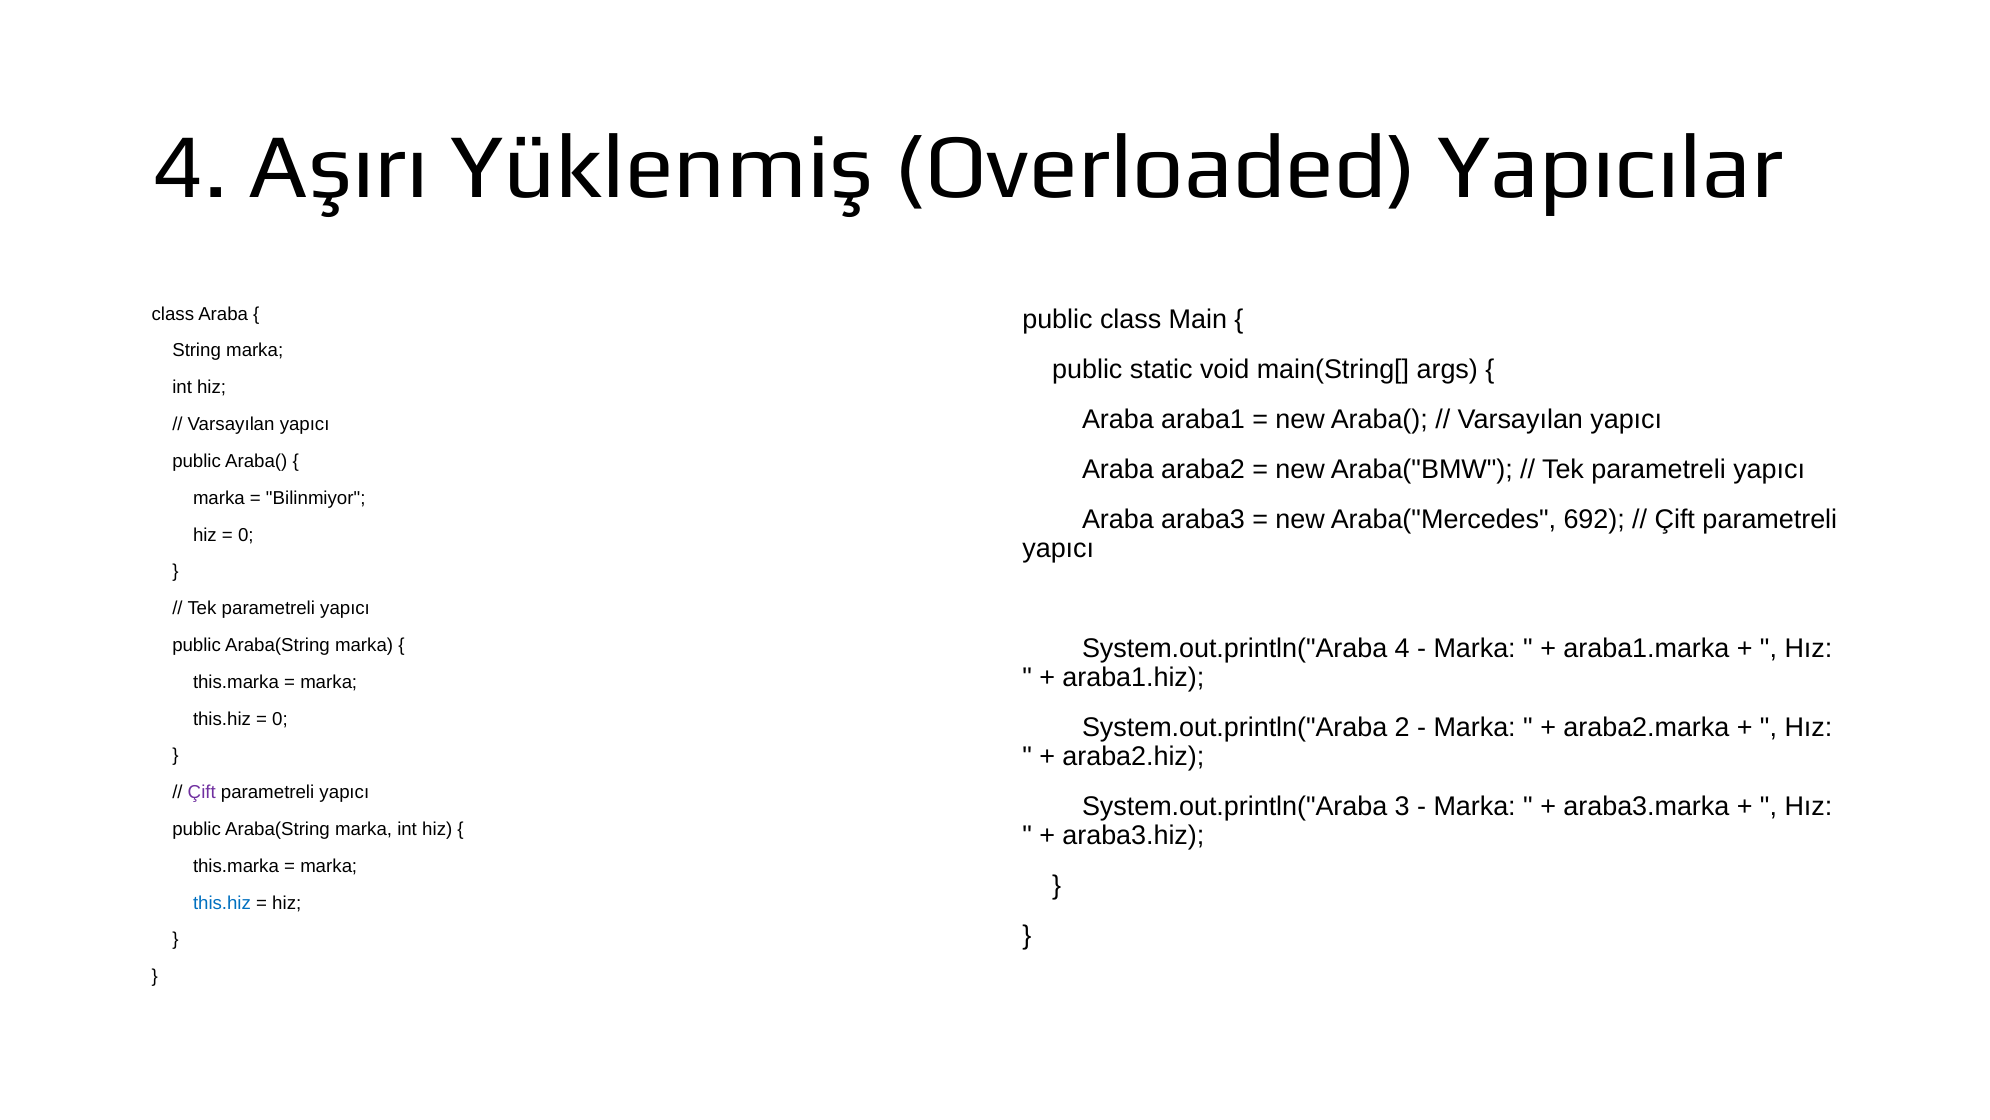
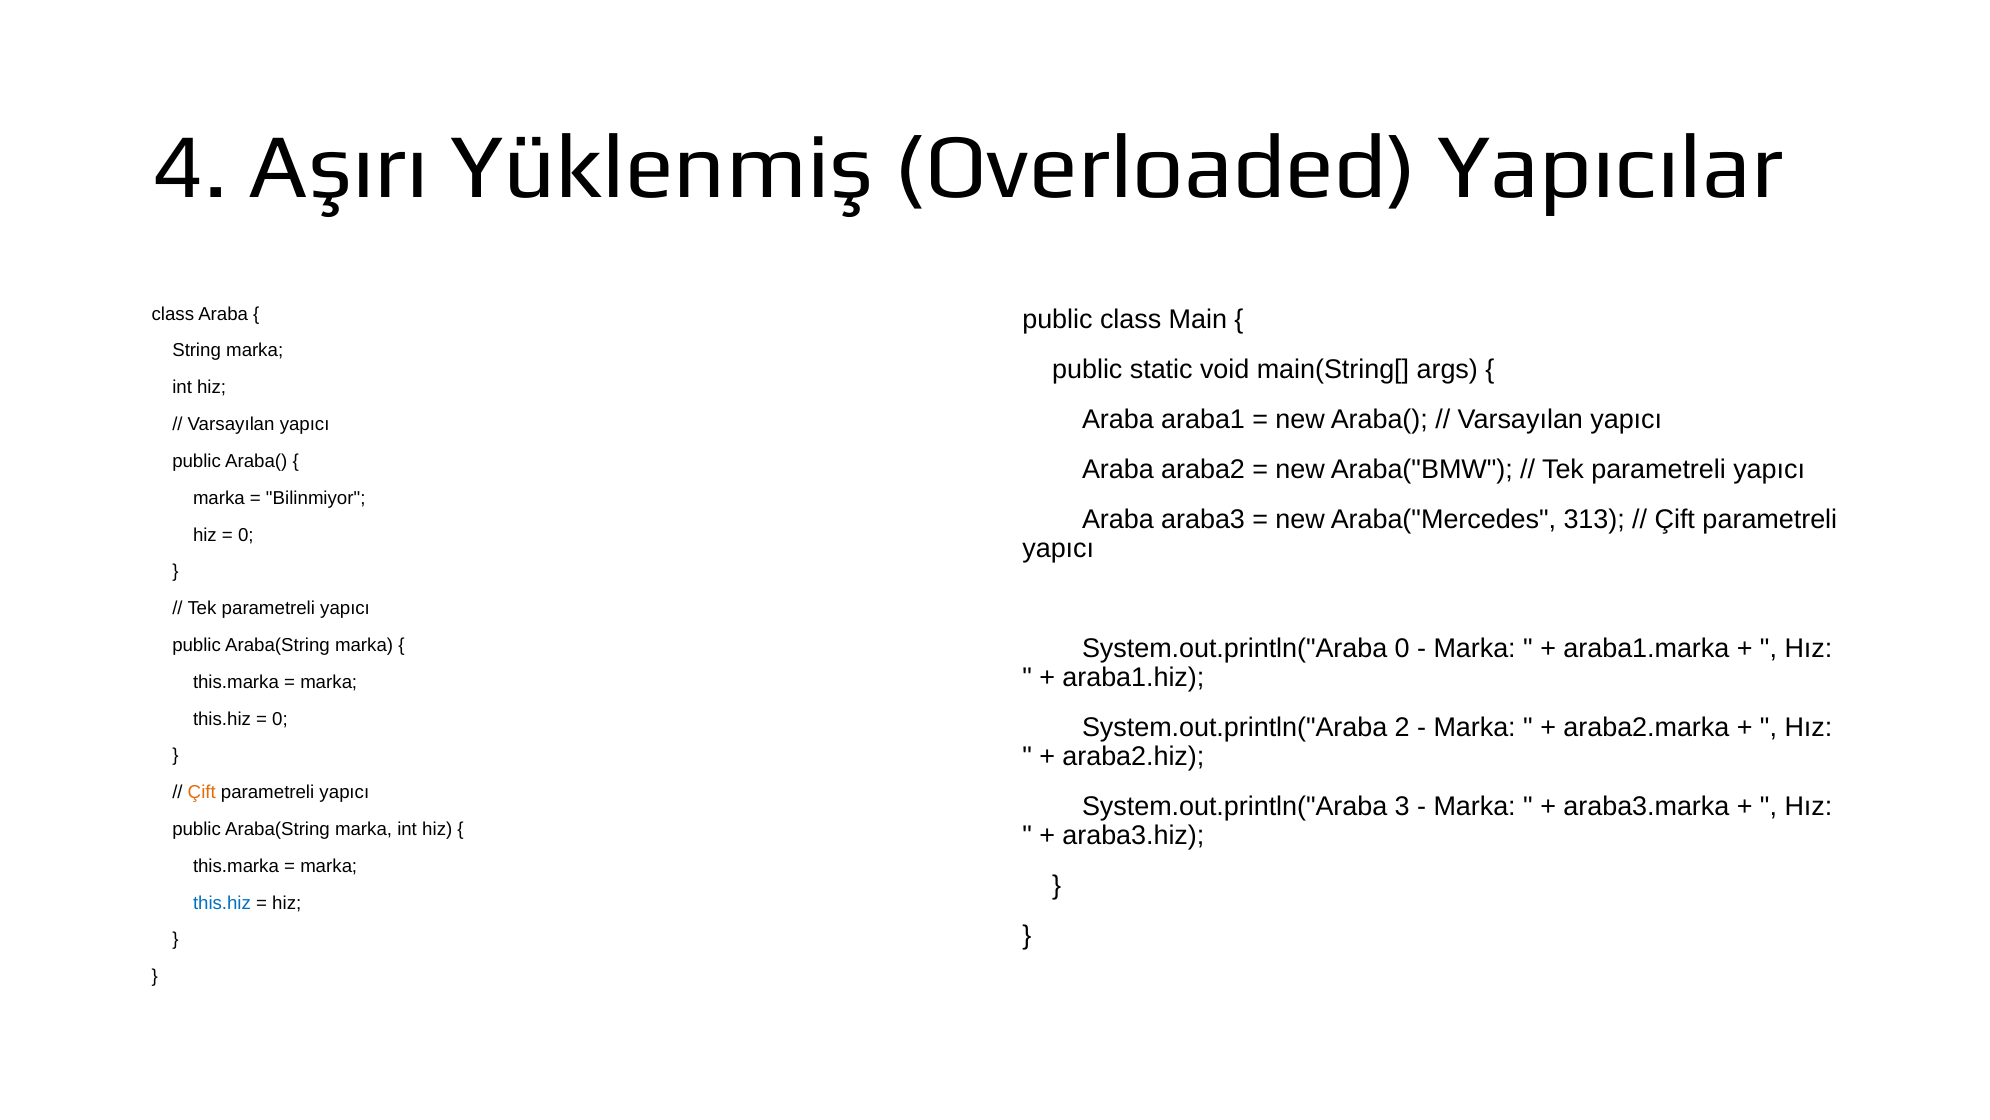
692: 692 -> 313
System.out.println("Araba 4: 4 -> 0
Çift at (202, 792) colour: purple -> orange
